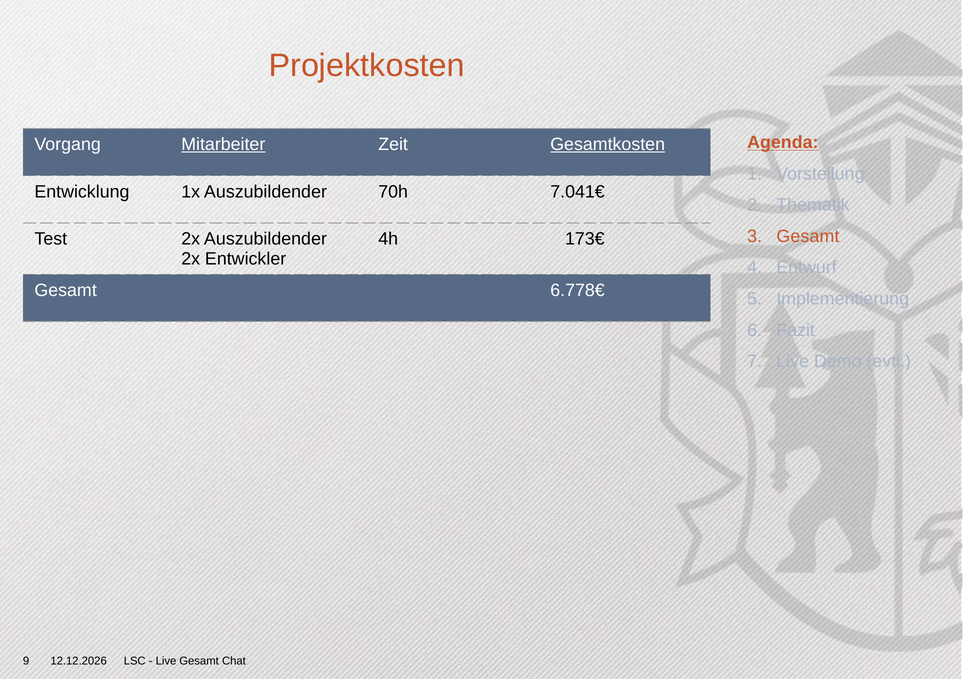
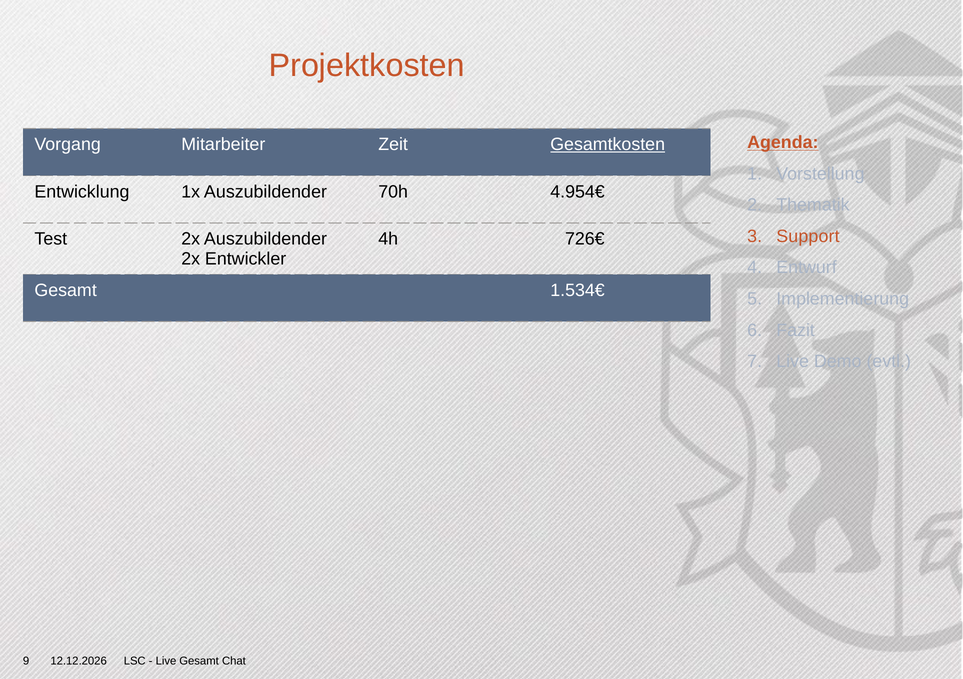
Mitarbeiter underline: present -> none
7.041€: 7.041€ -> 4.954€
Gesamt at (808, 236): Gesamt -> Support
173€: 173€ -> 726€
6.778€: 6.778€ -> 1.534€
